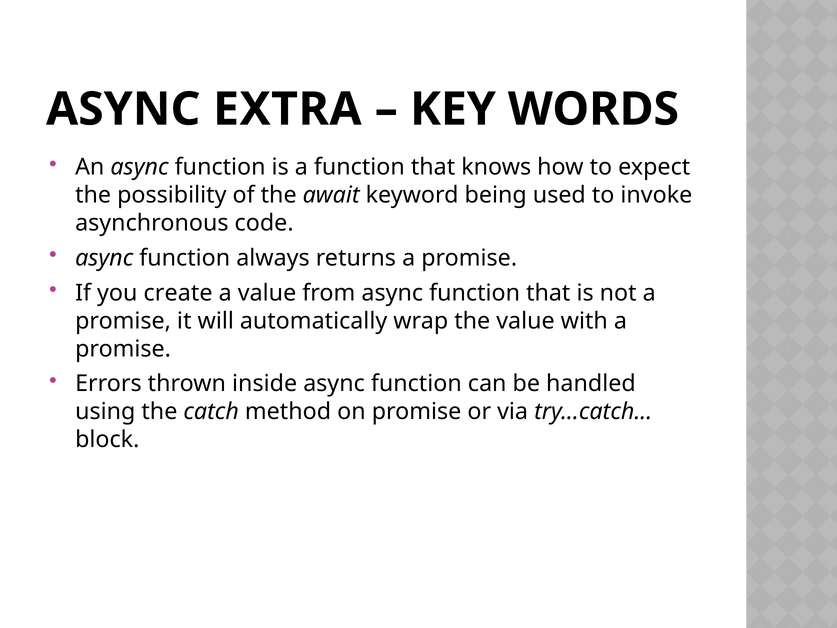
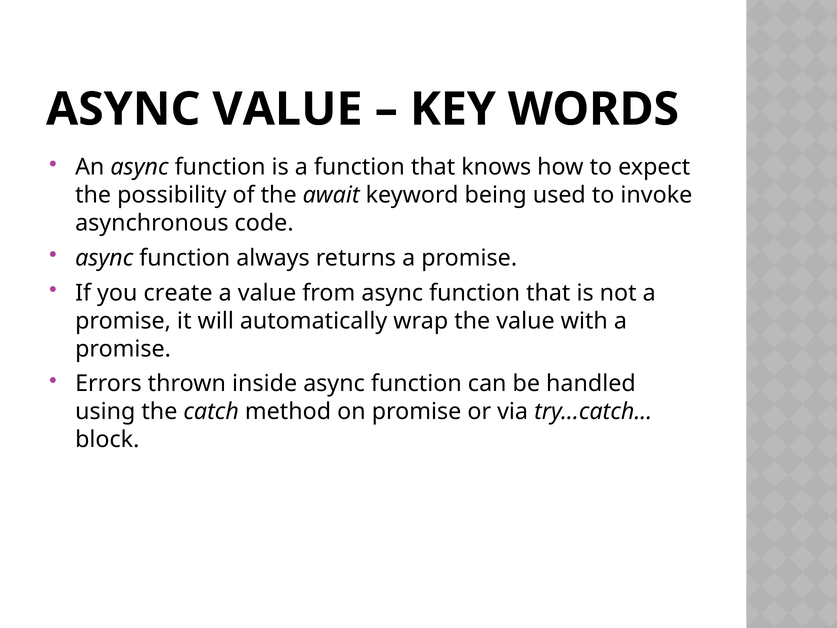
ASYNC EXTRA: EXTRA -> VALUE
